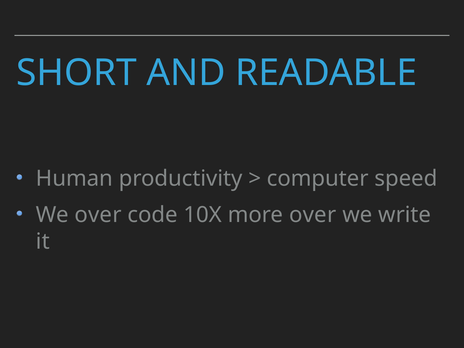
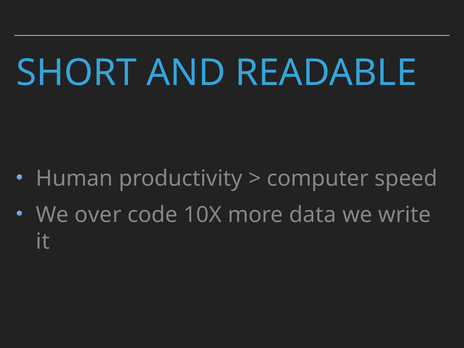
more over: over -> data
